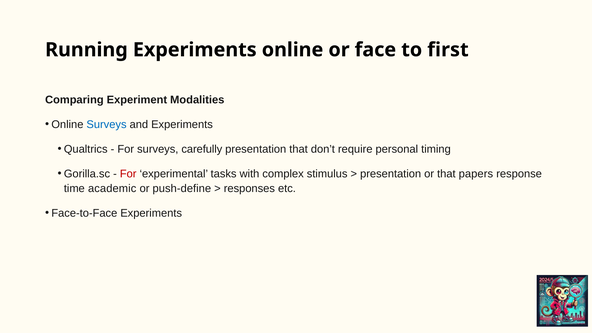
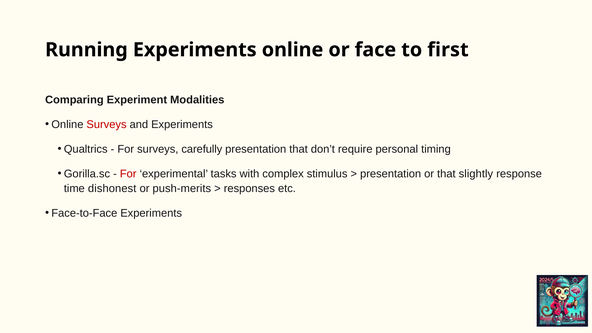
Surveys at (107, 124) colour: blue -> red
papers: papers -> slightly
academic: academic -> dishonest
push-define: push-define -> push-merits
